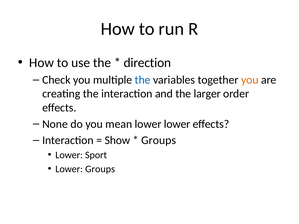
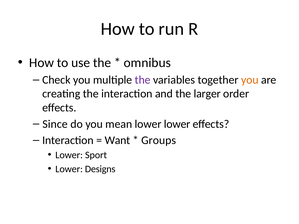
direction: direction -> omnibus
the at (143, 80) colour: blue -> purple
None: None -> Since
Show: Show -> Want
Lower Groups: Groups -> Designs
